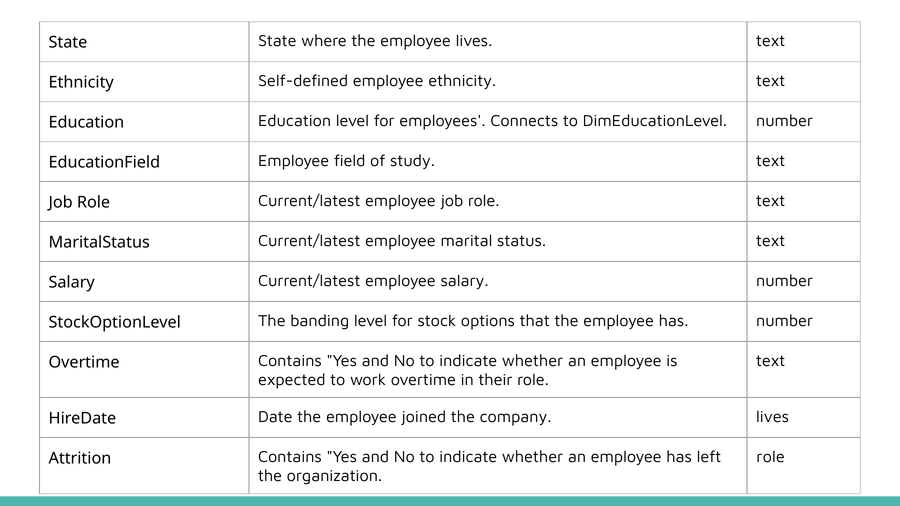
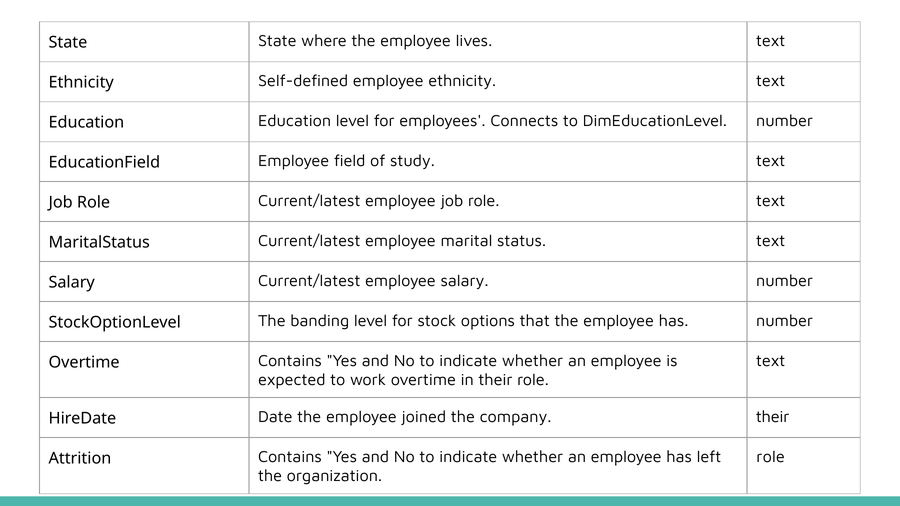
company lives: lives -> their
